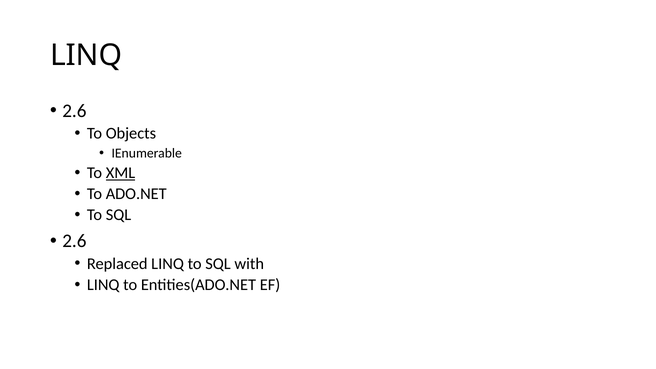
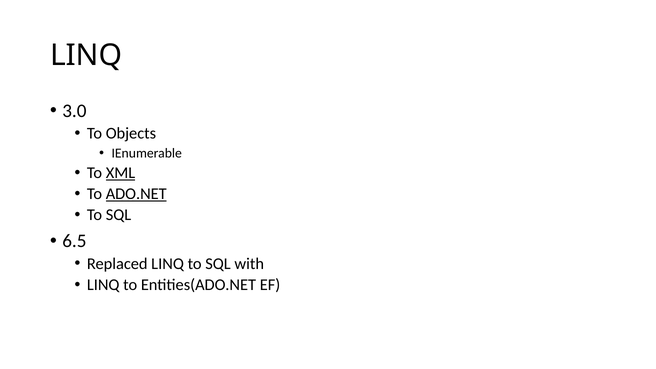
2.6 at (74, 111): 2.6 -> 3.0
ADO.NET underline: none -> present
2.6 at (74, 241): 2.6 -> 6.5
